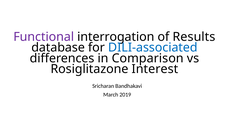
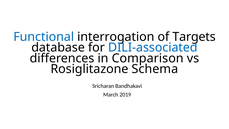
Functional colour: purple -> blue
Results: Results -> Targets
Interest: Interest -> Schema
